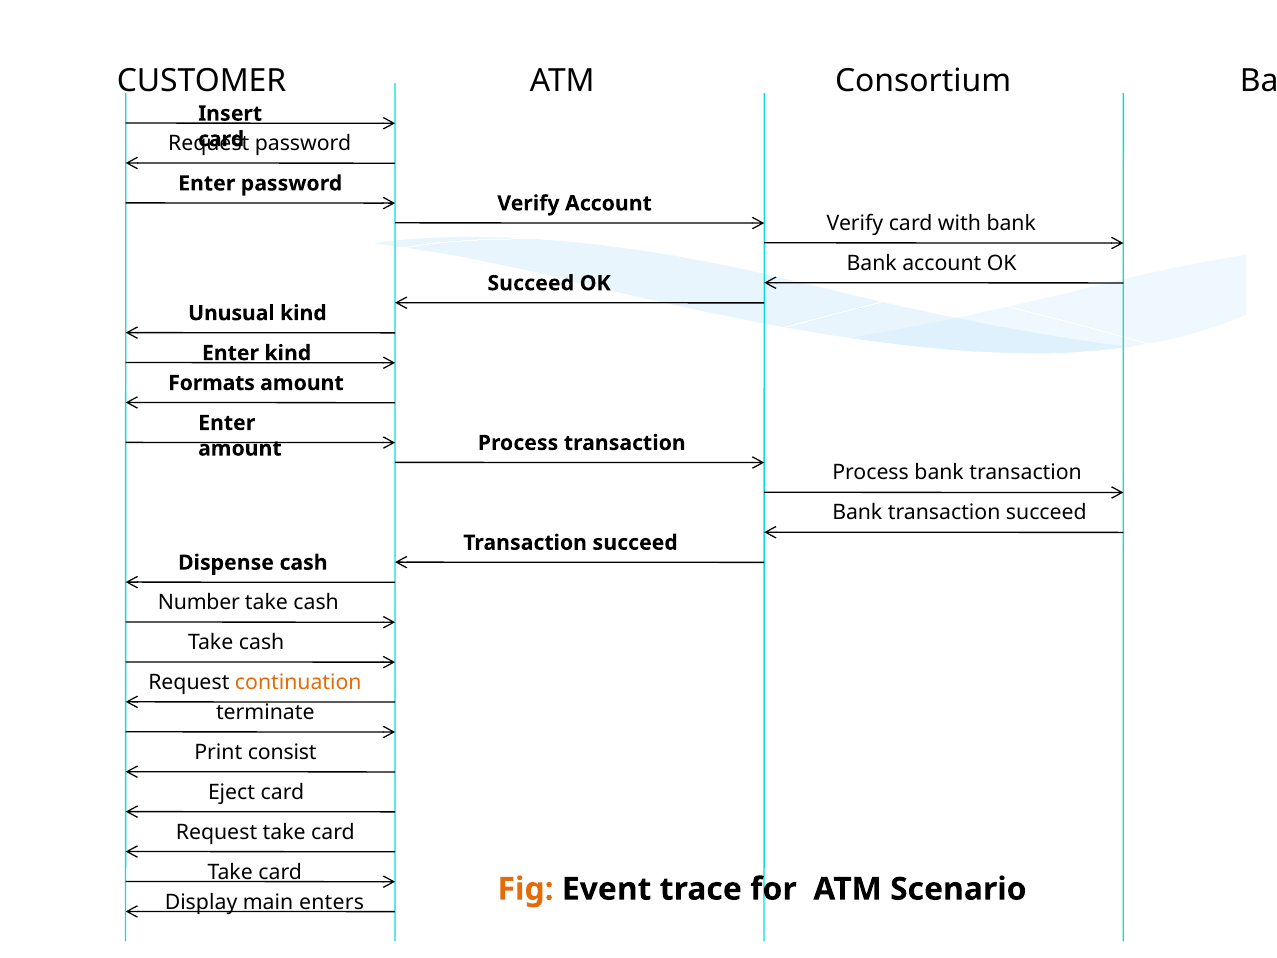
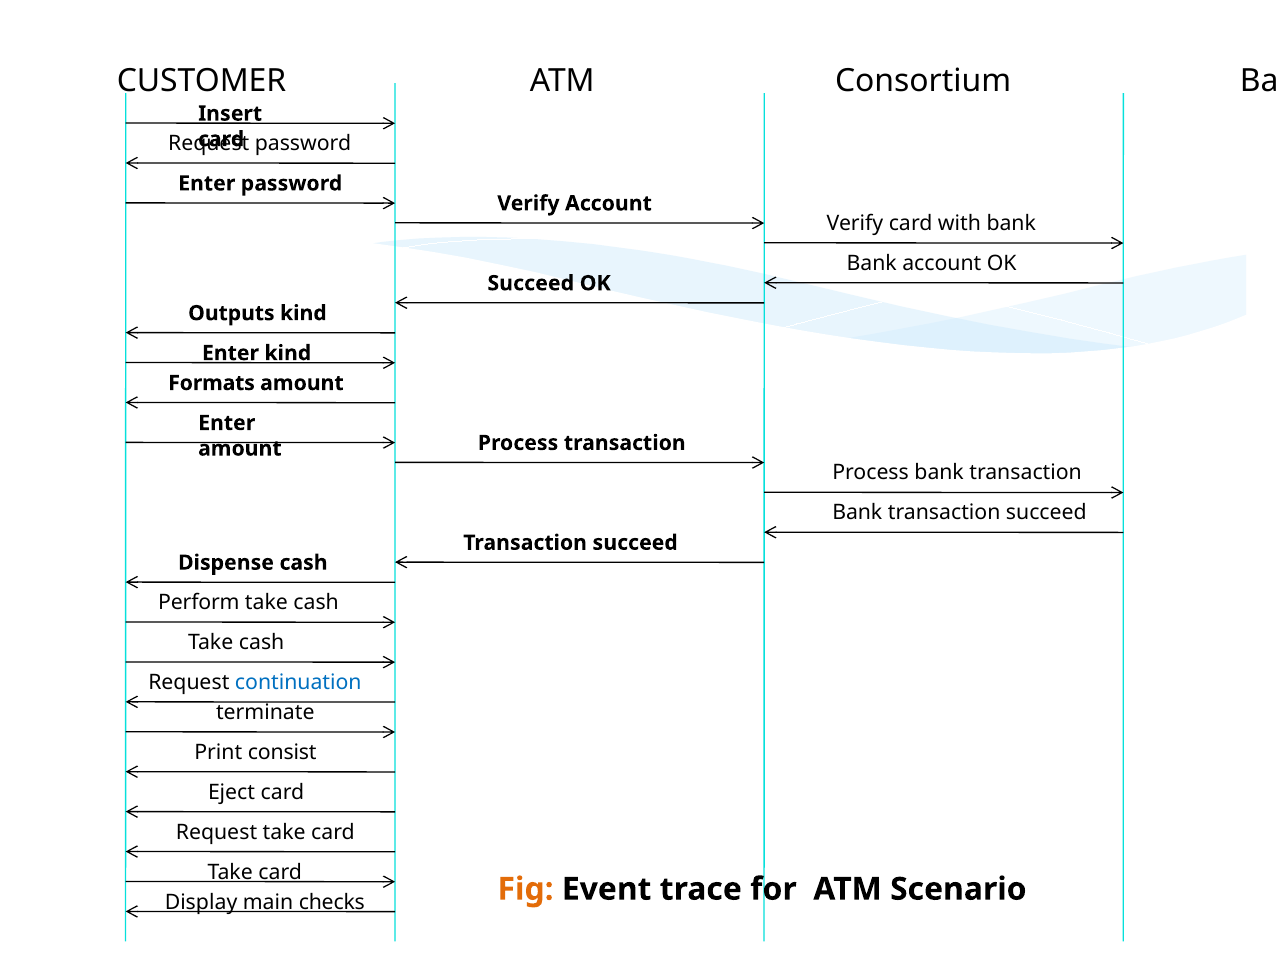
Unusual: Unusual -> Outputs
Number: Number -> Perform
continuation colour: orange -> blue
enters: enters -> checks
